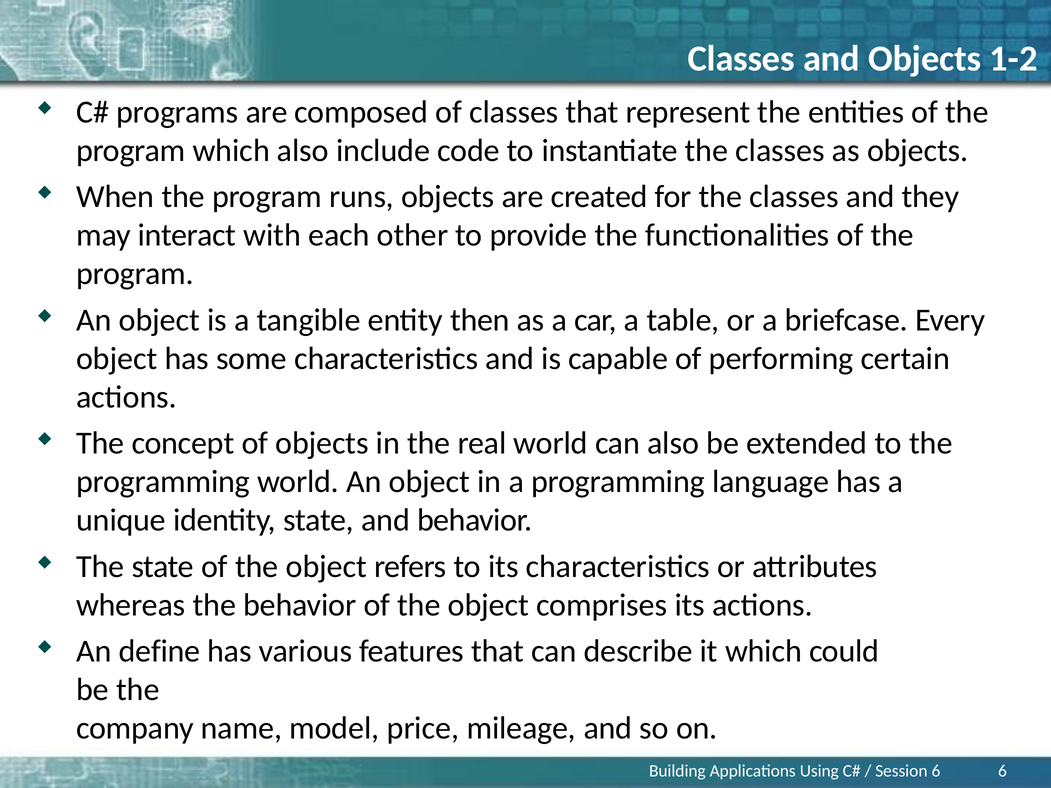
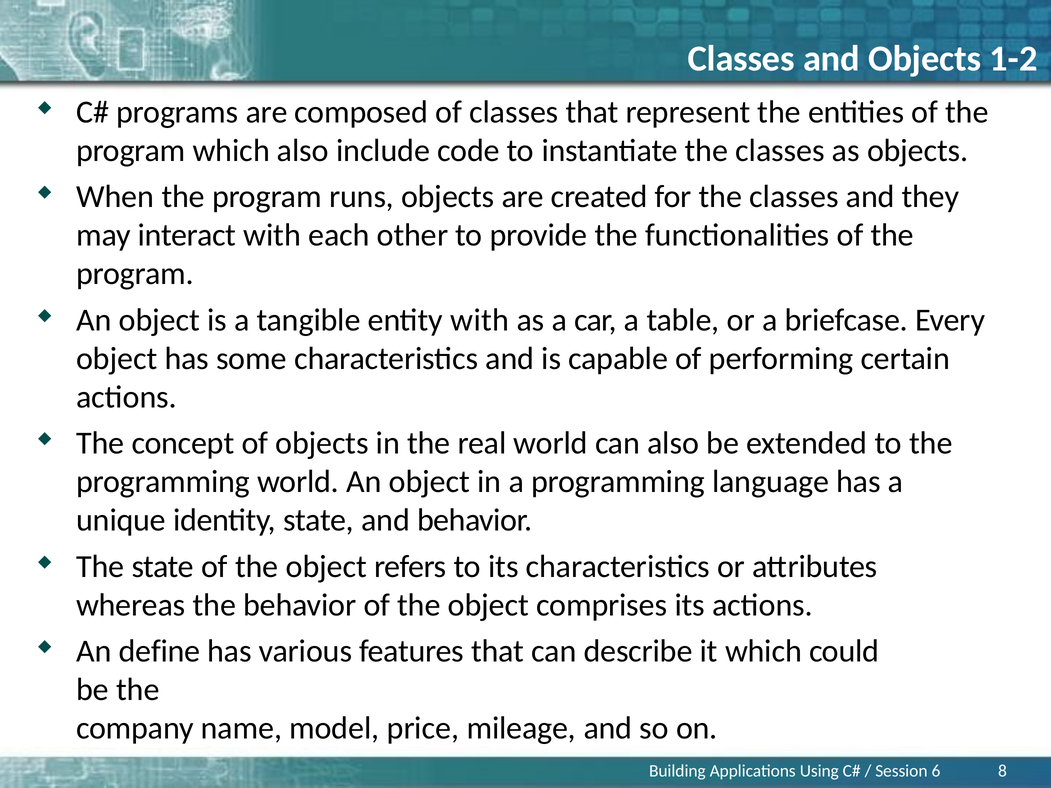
entity then: then -> with
6 6: 6 -> 8
